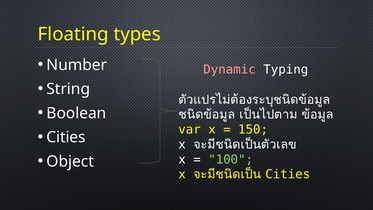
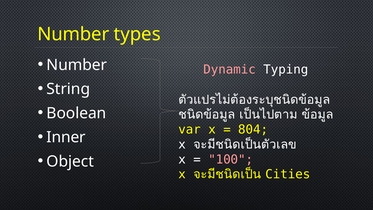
Floating at (73, 34): Floating -> Number
150: 150 -> 804
Cities at (66, 137): Cities -> Inner
100 colour: light green -> pink
